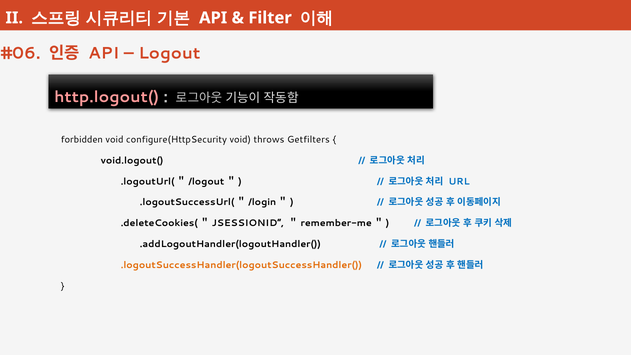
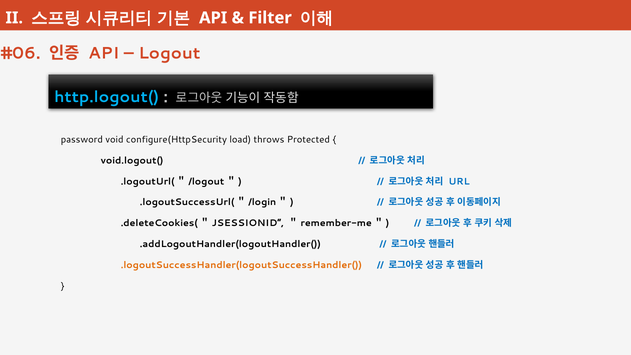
http.logout( colour: pink -> light blue
forbidden: forbidden -> password
configure(HttpSecurity void: void -> load
Getfilters: Getfilters -> Protected
